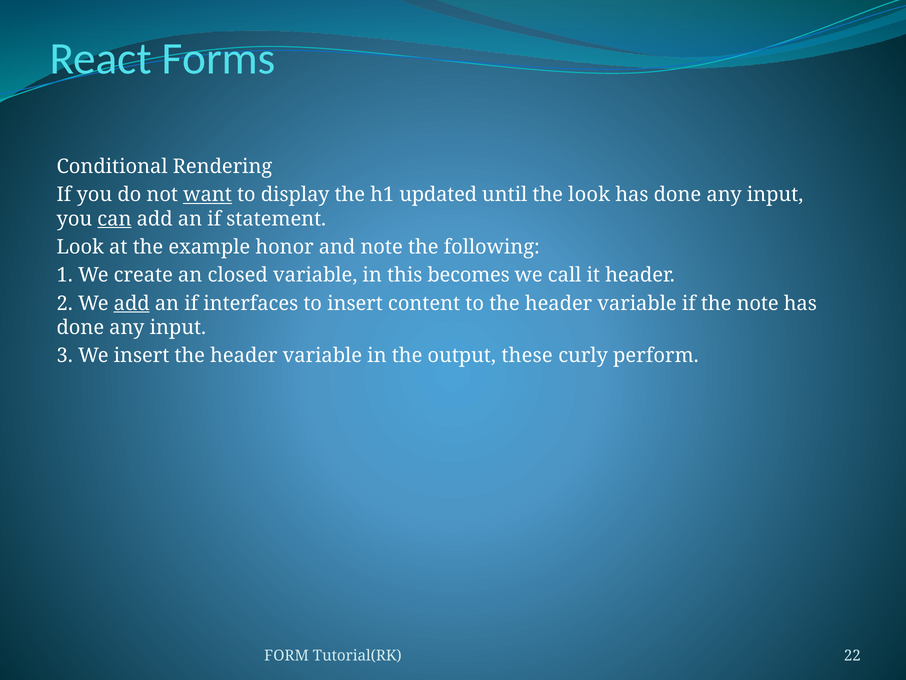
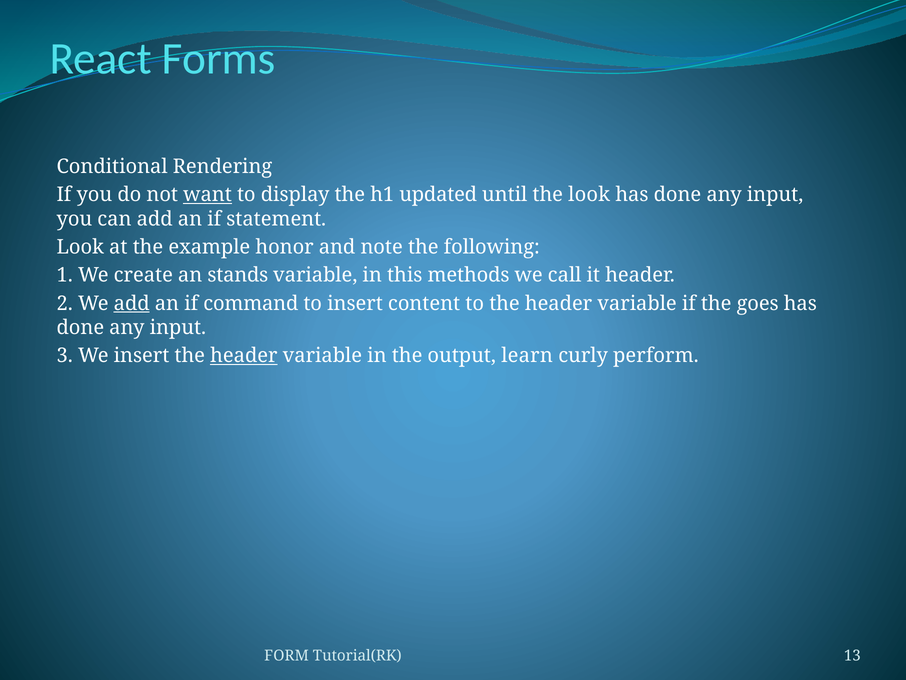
can underline: present -> none
closed: closed -> stands
becomes: becomes -> methods
interfaces: interfaces -> command
the note: note -> goes
header at (244, 355) underline: none -> present
these: these -> learn
22: 22 -> 13
